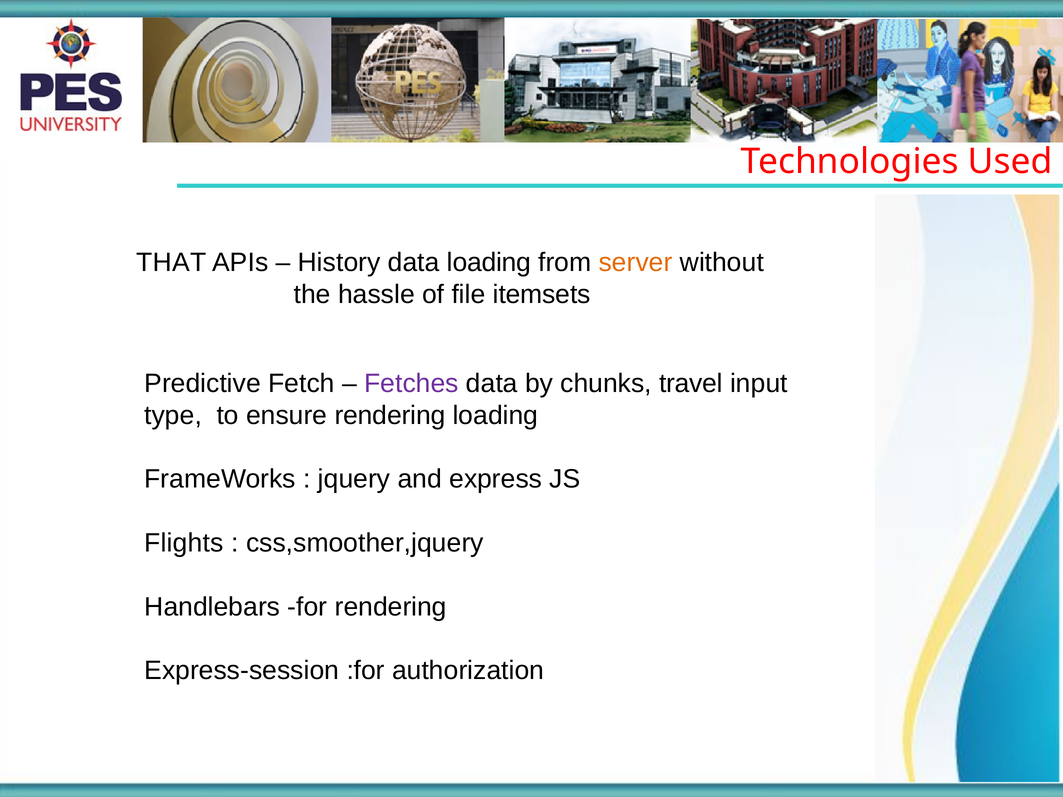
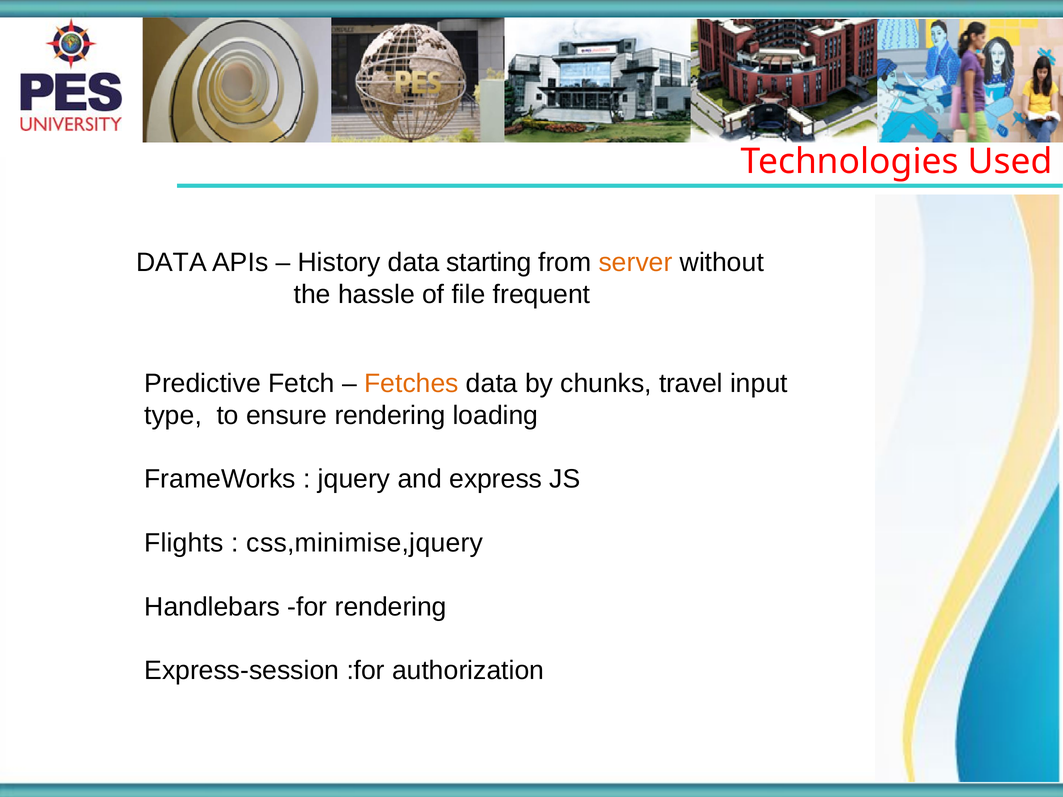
THAT at (171, 263): THAT -> DATA
data loading: loading -> starting
itemsets: itemsets -> frequent
Fetches colour: purple -> orange
css,smoother,jquery: css,smoother,jquery -> css,minimise,jquery
